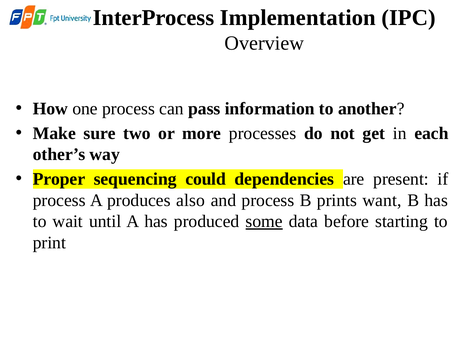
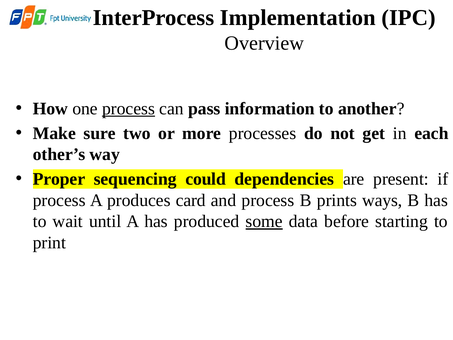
process at (129, 108) underline: none -> present
also: also -> card
want: want -> ways
